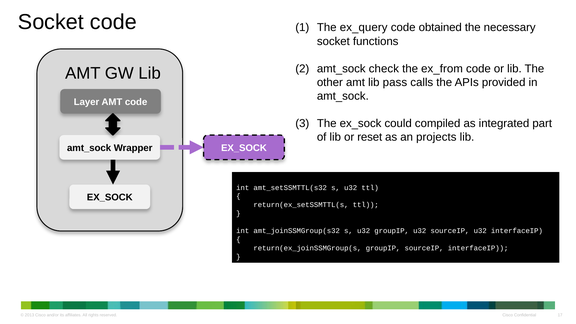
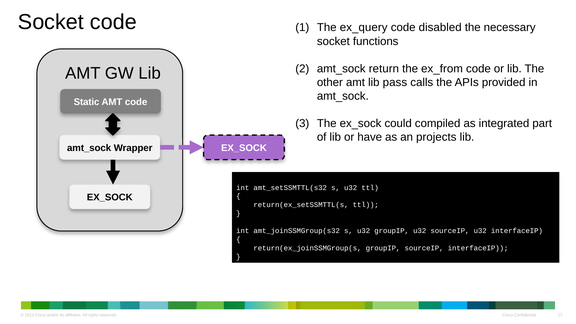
obtained: obtained -> disabled
check: check -> return
Layer: Layer -> Static
reset: reset -> have
